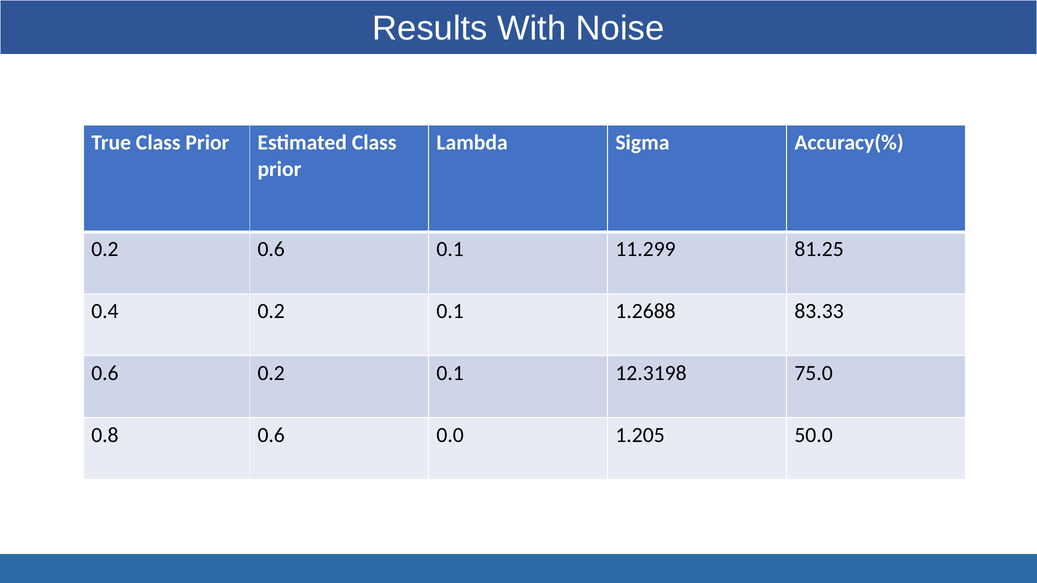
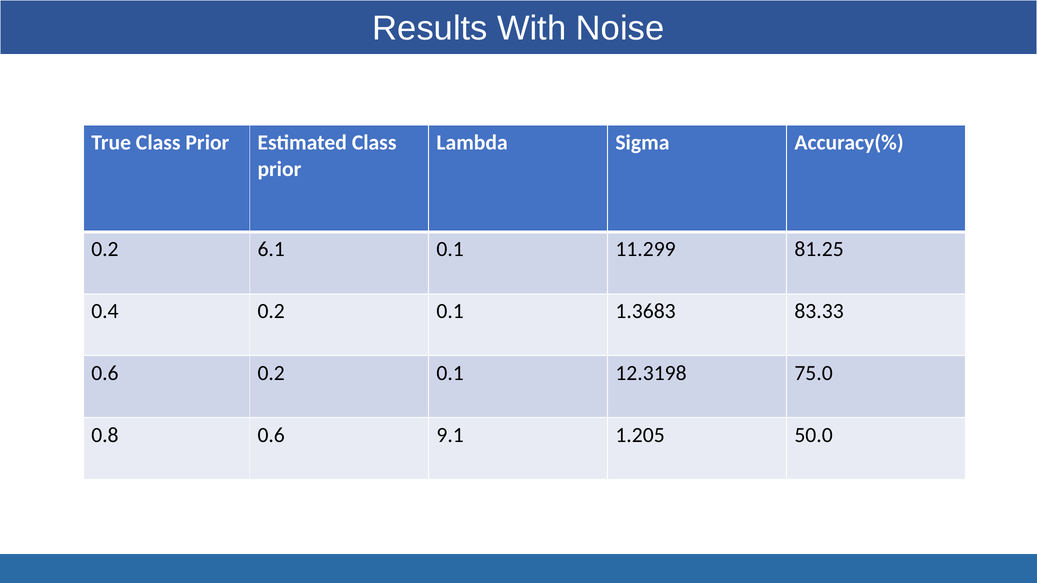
0.2 0.6: 0.6 -> 6.1
1.2688: 1.2688 -> 1.3683
0.0: 0.0 -> 9.1
